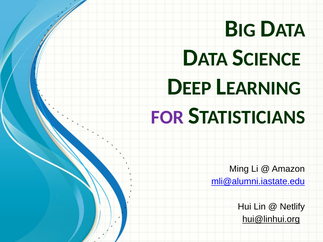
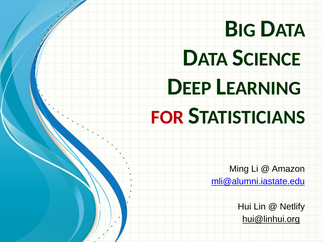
FOR colour: purple -> red
